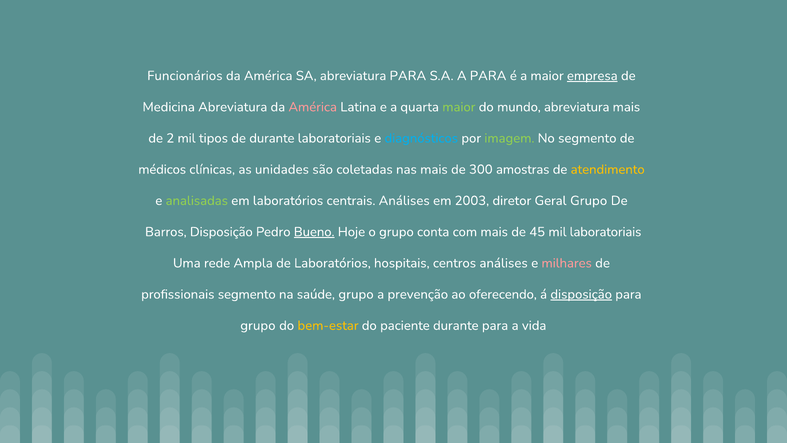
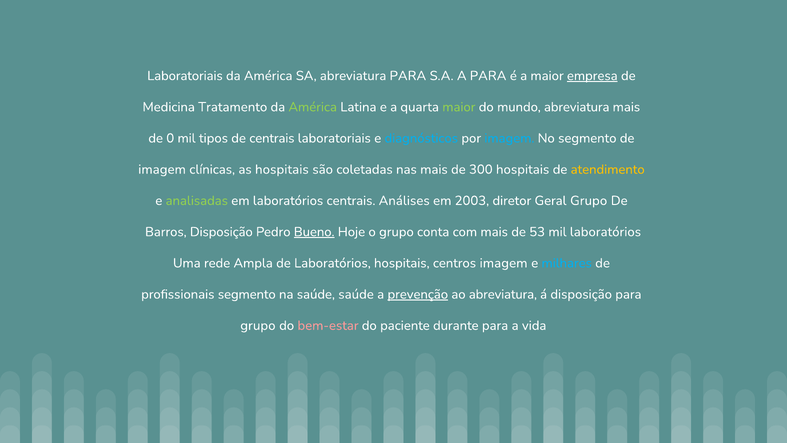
Funcionários at (185, 76): Funcionários -> Laboratoriais
Medicina Abreviatura: Abreviatura -> Tratamento
América at (313, 107) colour: pink -> light green
2: 2 -> 0
de durante: durante -> centrais
imagem at (509, 138) colour: light green -> light blue
médicos at (162, 169): médicos -> imagem
as unidades: unidades -> hospitais
300 amostras: amostras -> hospitais
45: 45 -> 53
mil laboratoriais: laboratoriais -> laboratórios
centros análises: análises -> imagem
milhares colour: pink -> light blue
saúde grupo: grupo -> saúde
prevenção underline: none -> present
ao oferecendo: oferecendo -> abreviatura
disposição at (581, 294) underline: present -> none
bem-estar colour: yellow -> pink
